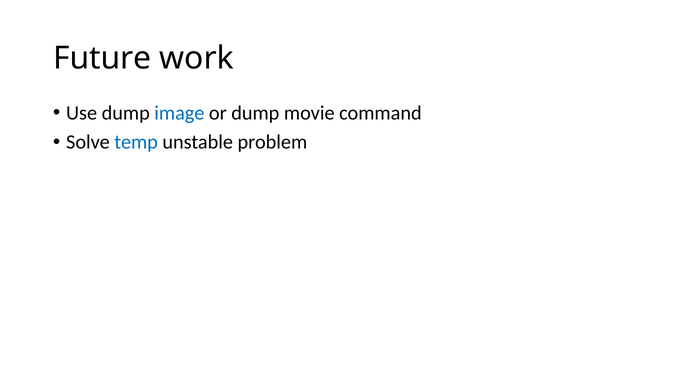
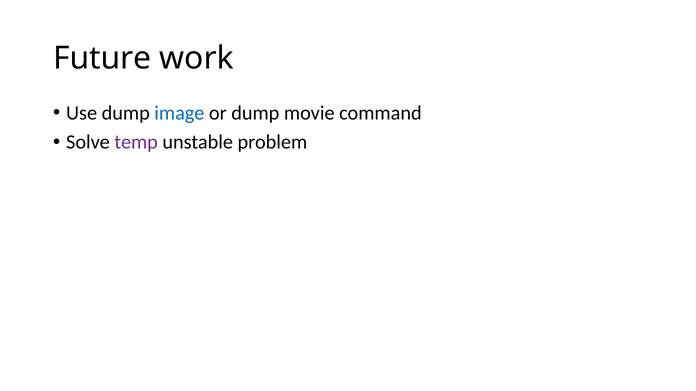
temp colour: blue -> purple
